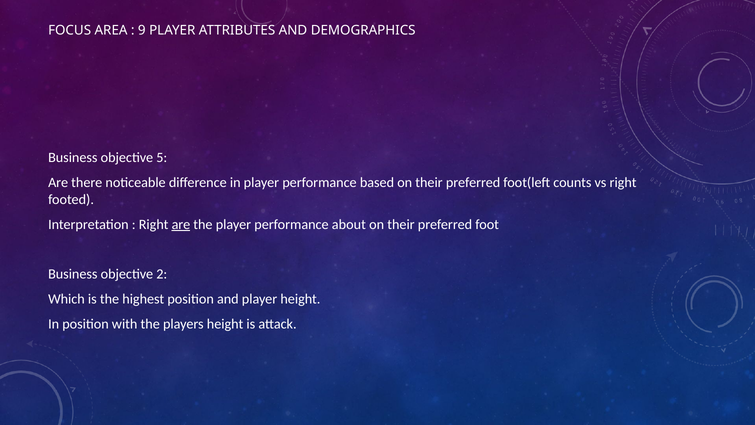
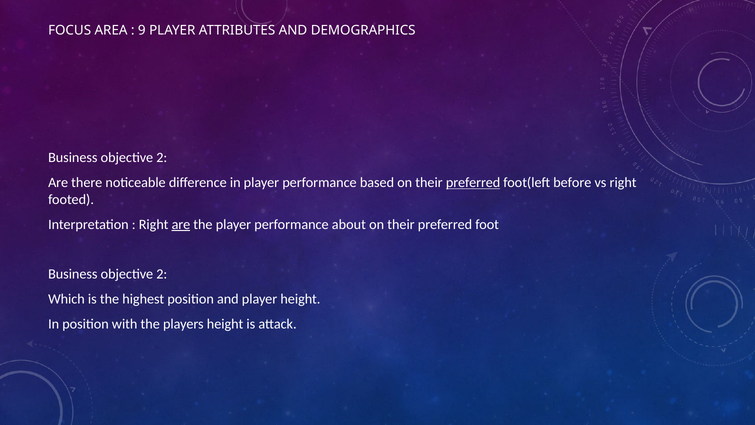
5 at (162, 158): 5 -> 2
preferred at (473, 182) underline: none -> present
counts: counts -> before
